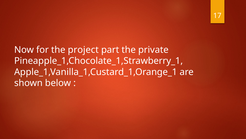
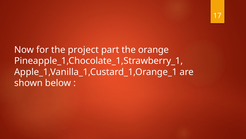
private: private -> orange
